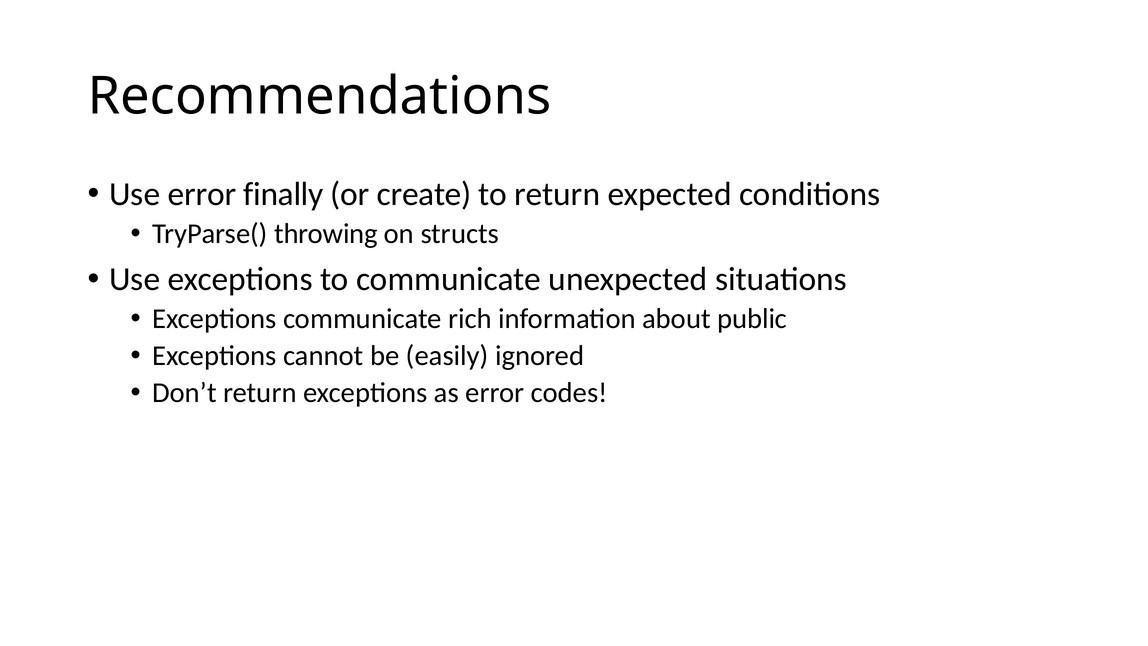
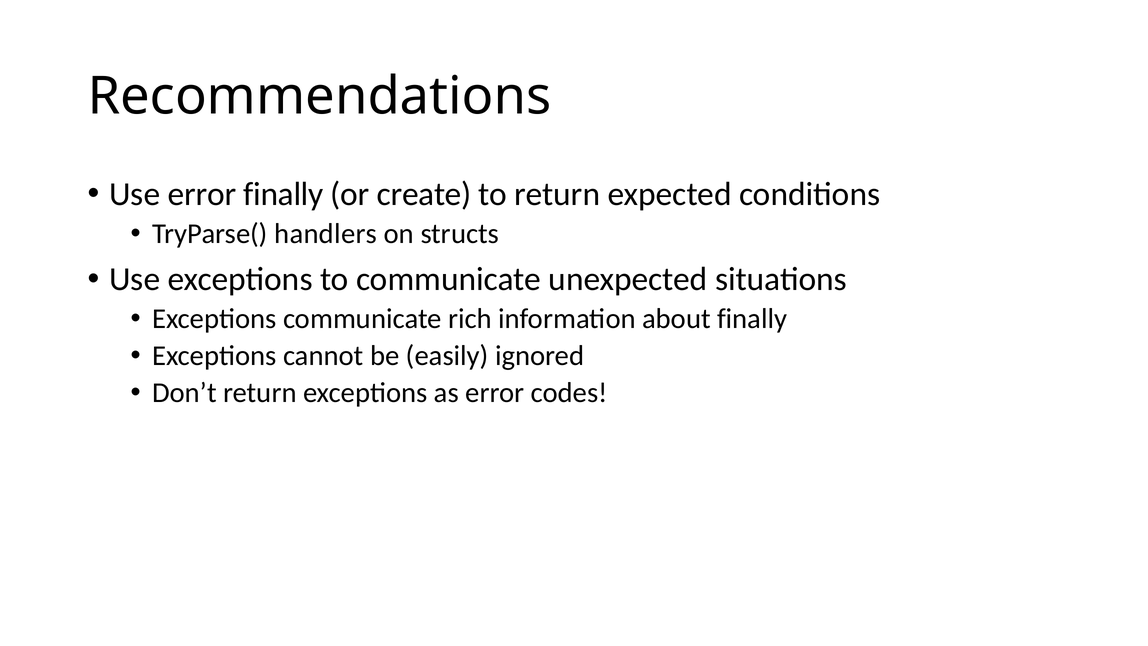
throwing: throwing -> handlers
about public: public -> finally
